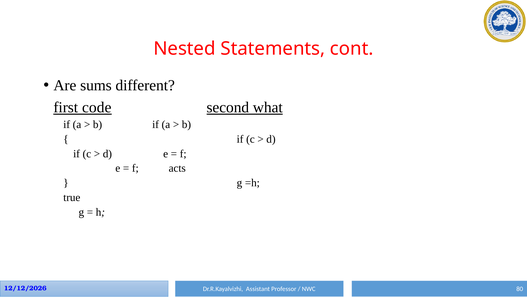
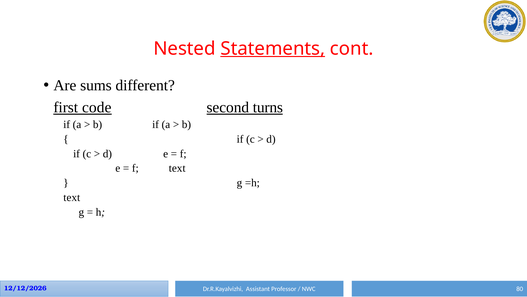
Statements underline: none -> present
what: what -> turns
f acts: acts -> text
true at (72, 197): true -> text
